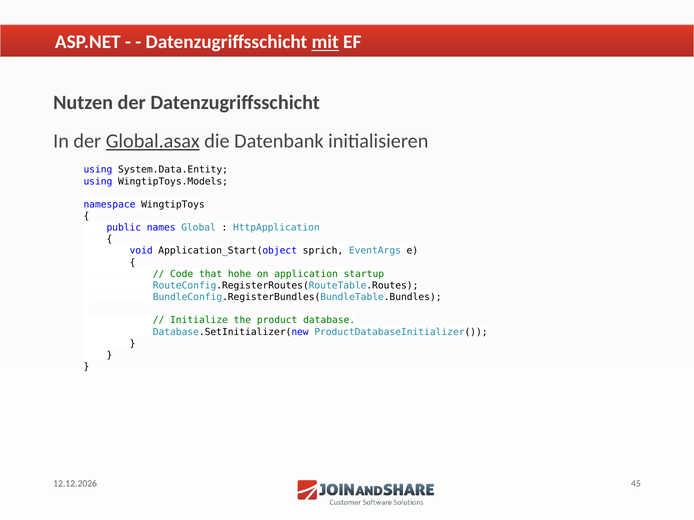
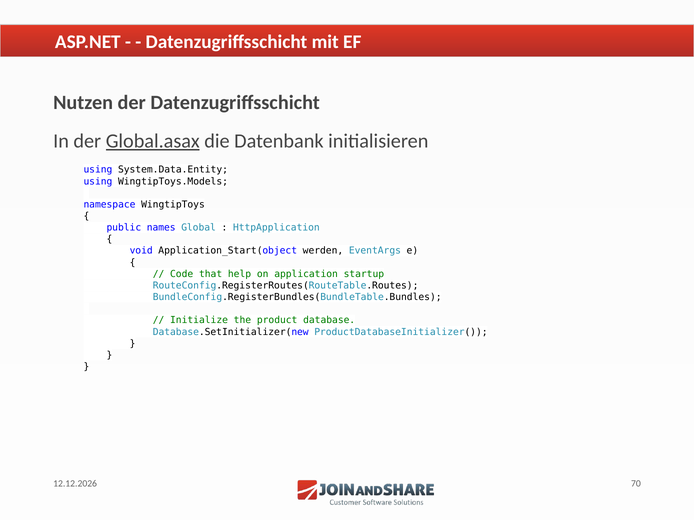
mit underline: present -> none
sprich: sprich -> werden
hohe: hohe -> help
45: 45 -> 70
